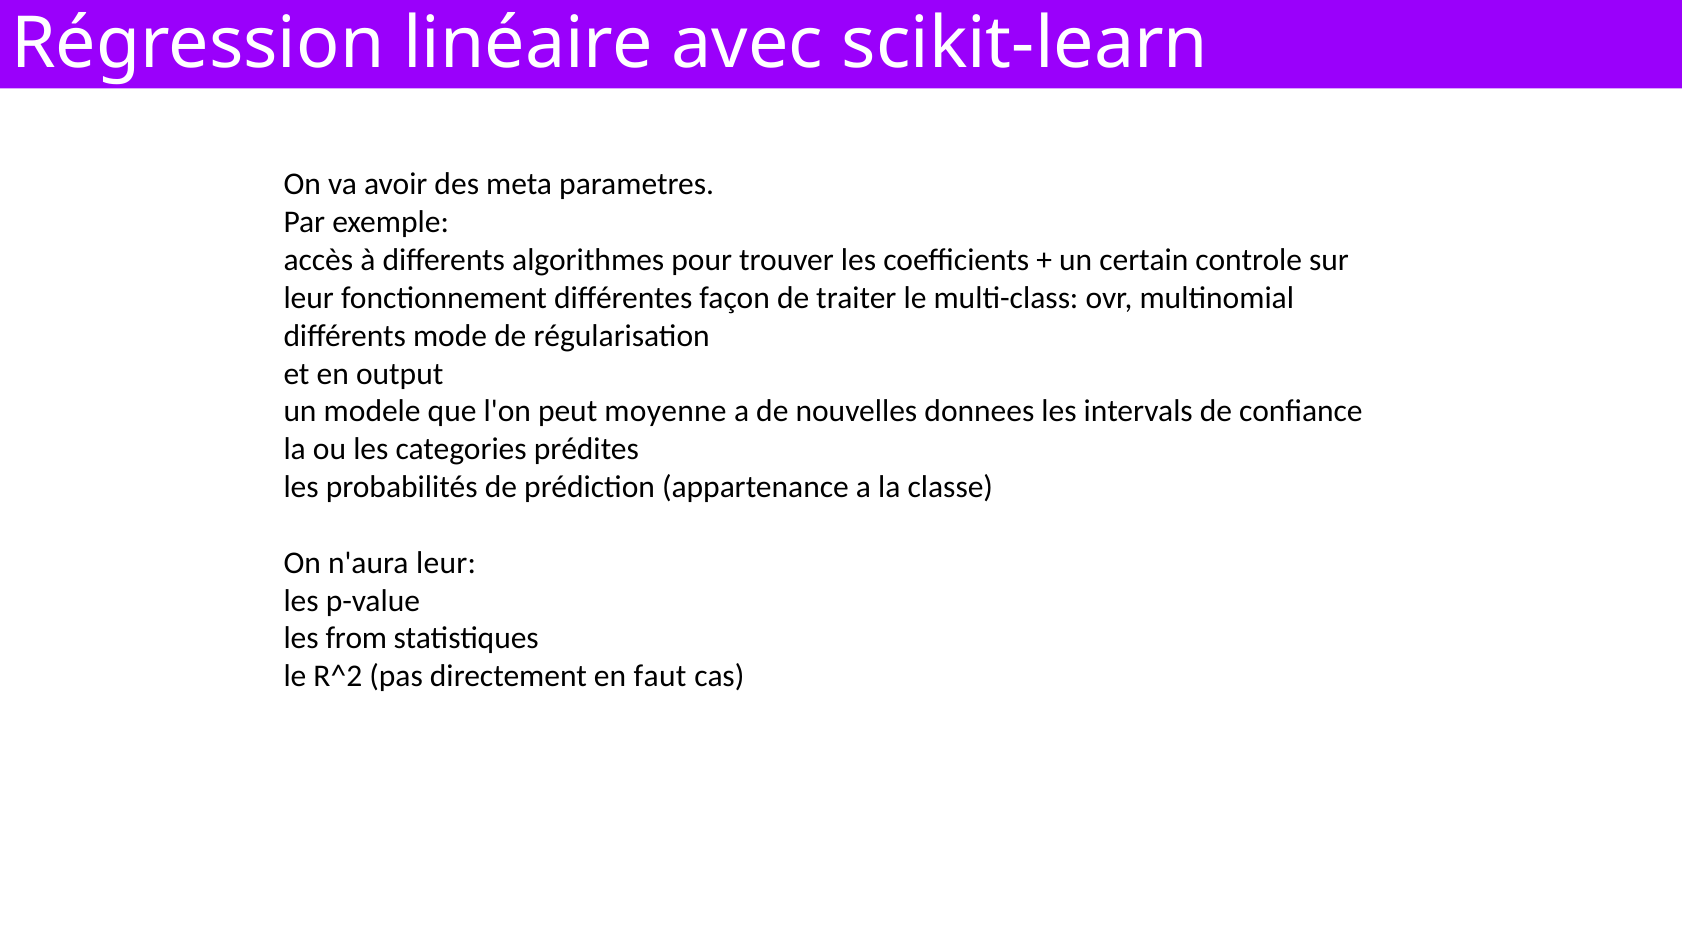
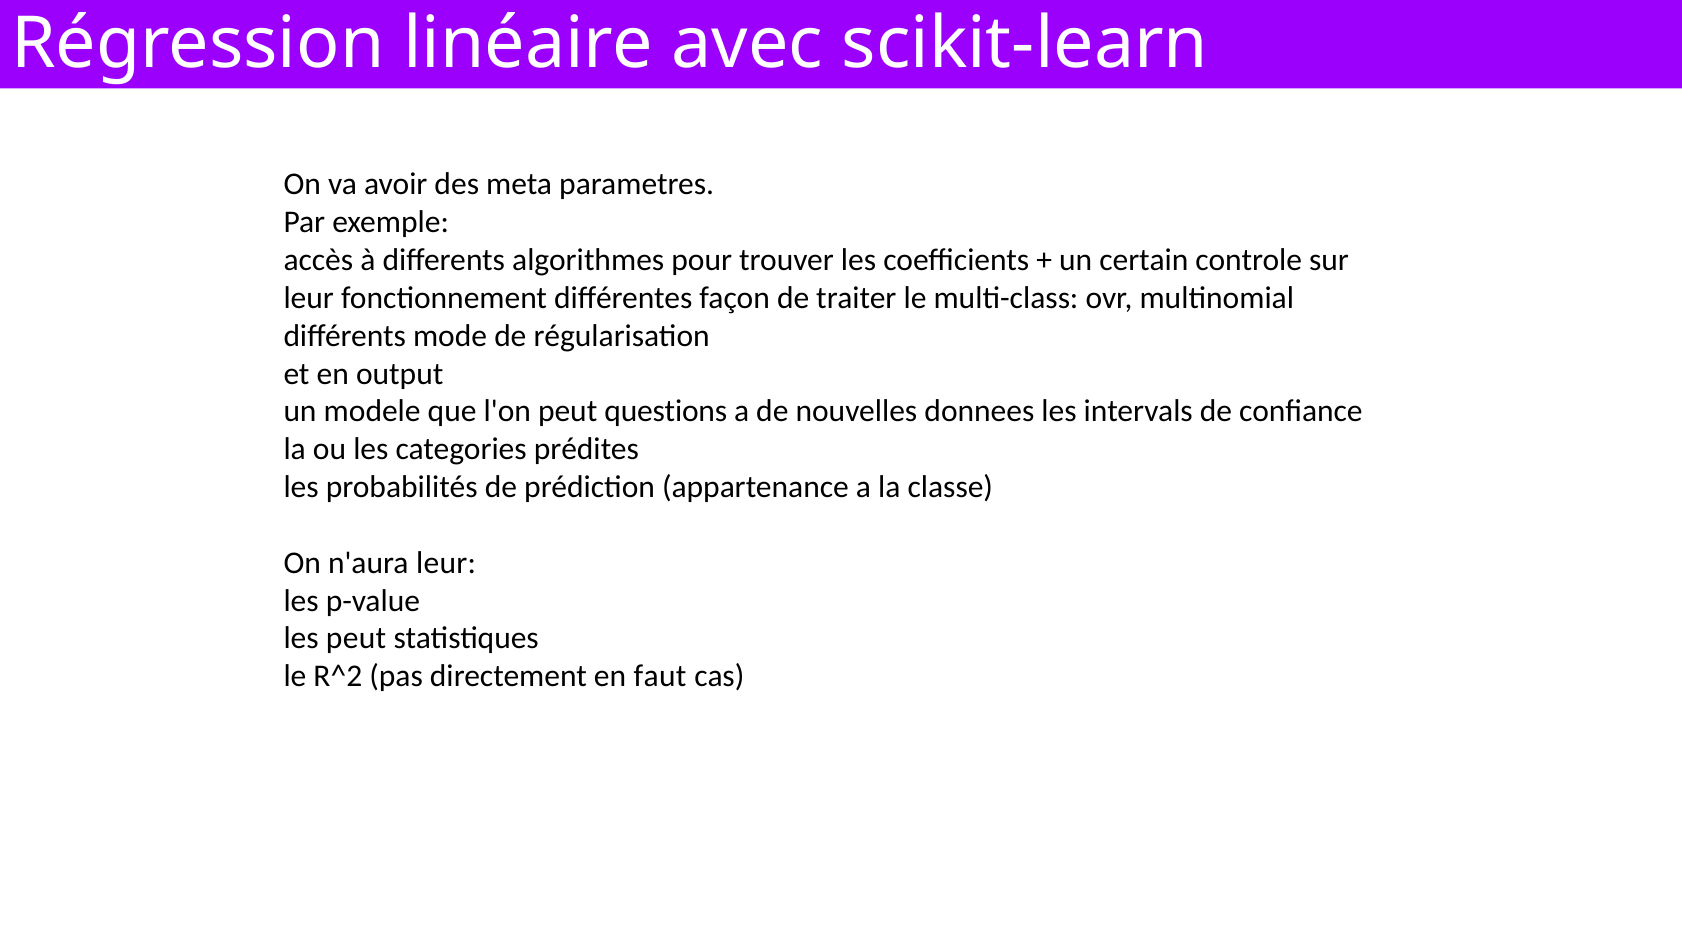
moyenne: moyenne -> questions
les from: from -> peut
